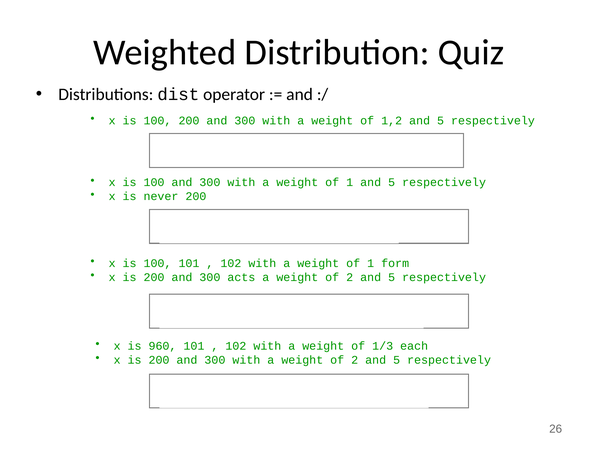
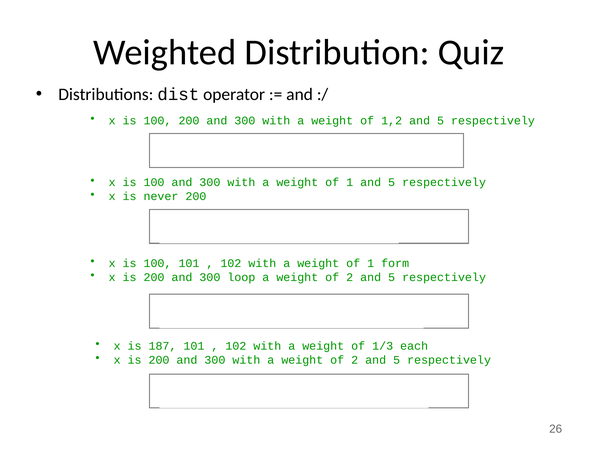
acts: acts -> loop
960: 960 -> 187
